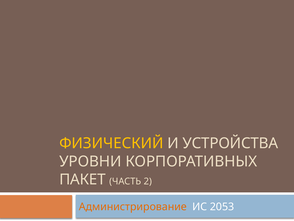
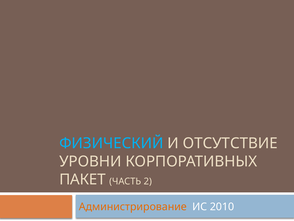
ФИЗИЧЕСКИЙ colour: yellow -> light blue
УСТРОЙСТВА: УСТРОЙСТВА -> ОТСУТСТВИЕ
2053: 2053 -> 2010
